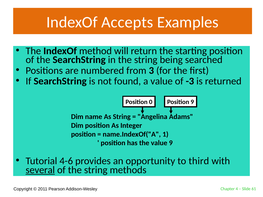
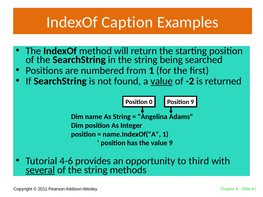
Accepts: Accepts -> Caption
from 3: 3 -> 1
value at (162, 81) underline: none -> present
-3: -3 -> -2
